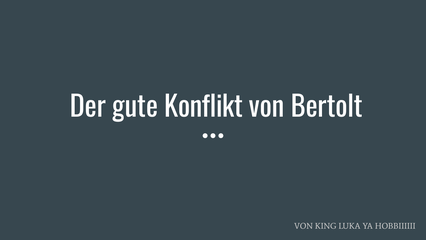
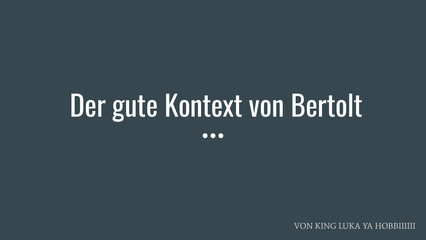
Konflikt: Konflikt -> Kontext
